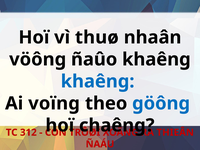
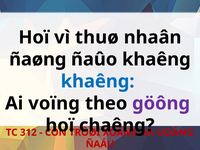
vöông: vöông -> ñaøng
göông colour: blue -> purple
THIEÂN: THIEÂN -> UOÁNG
